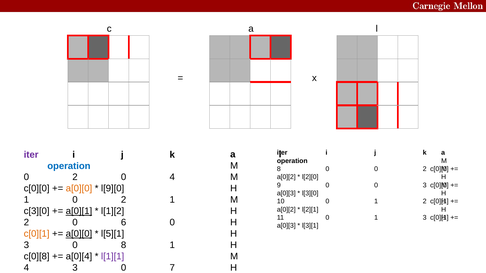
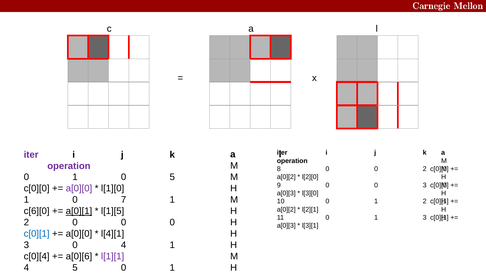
operation at (69, 166) colour: blue -> purple
2 at (75, 177): 2 -> 1
0 4: 4 -> 5
a[0][0 at (79, 189) colour: orange -> purple
l[9][0 at (113, 189): l[9][0 -> l[1][0
1 0 2: 2 -> 7
c[3][0: c[3][0 -> c[6][0
l[1][2: l[1][2 -> l[1][5
2 0 6: 6 -> 0
c[0][1 at (37, 234) colour: orange -> blue
a[0][0 at (79, 234) underline: present -> none
l[5][1: l[5][1 -> l[4][1
0 8: 8 -> 4
c[0][8: c[0][8 -> c[0][4
a[0][4: a[0][4 -> a[0][6
4 3: 3 -> 5
7 at (172, 268): 7 -> 1
